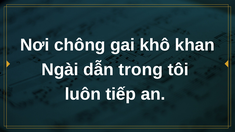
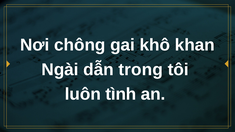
tiếp: tiếp -> tình
